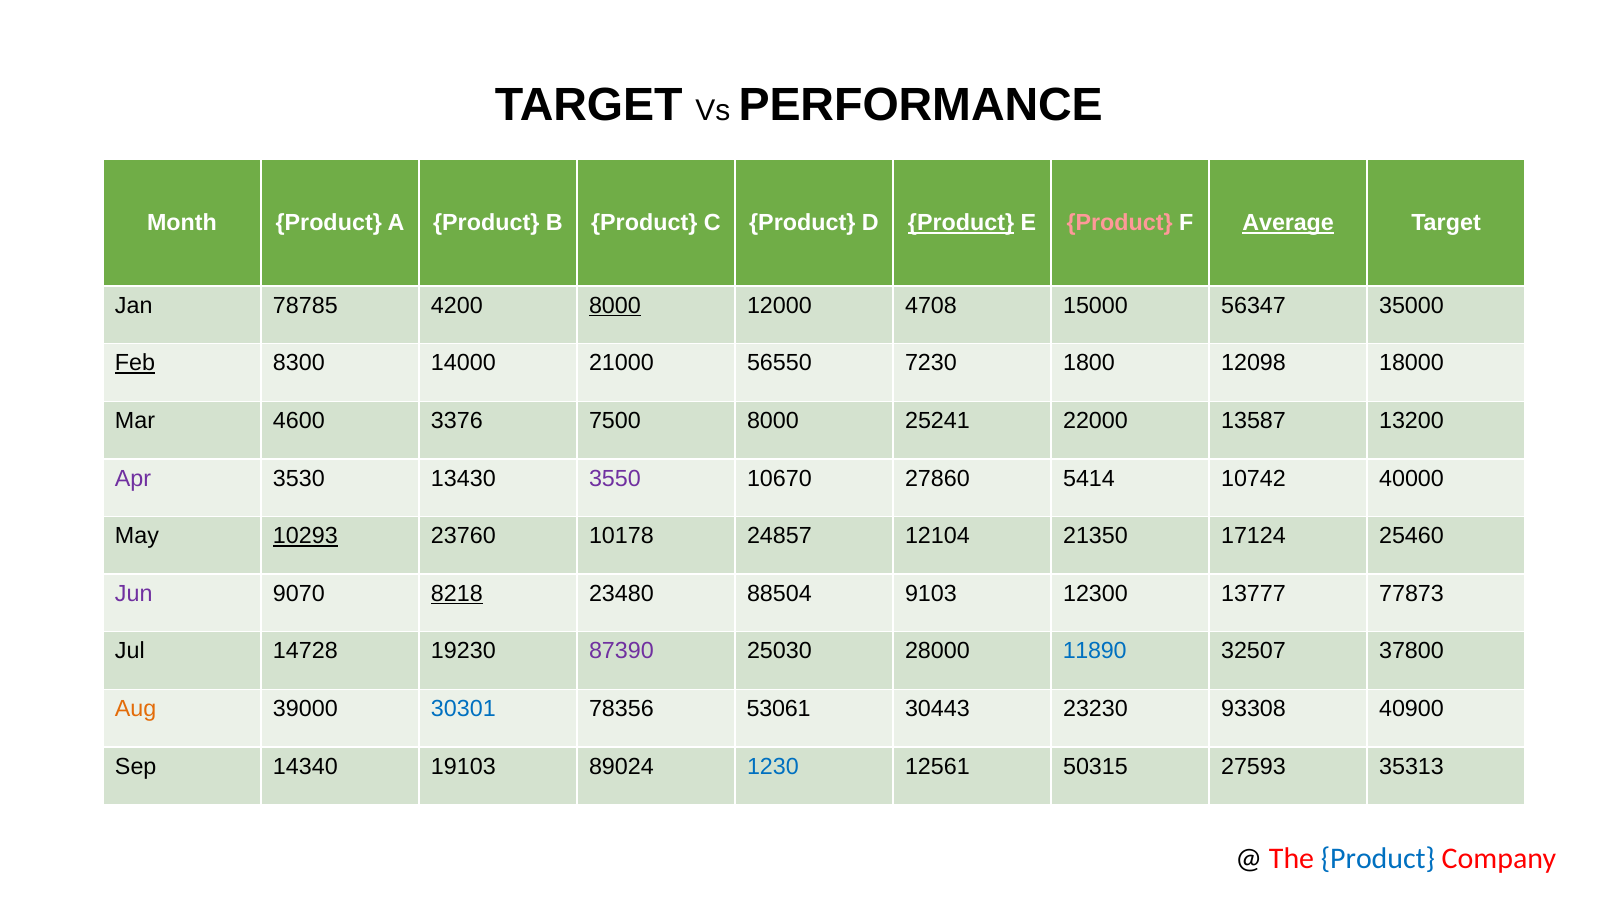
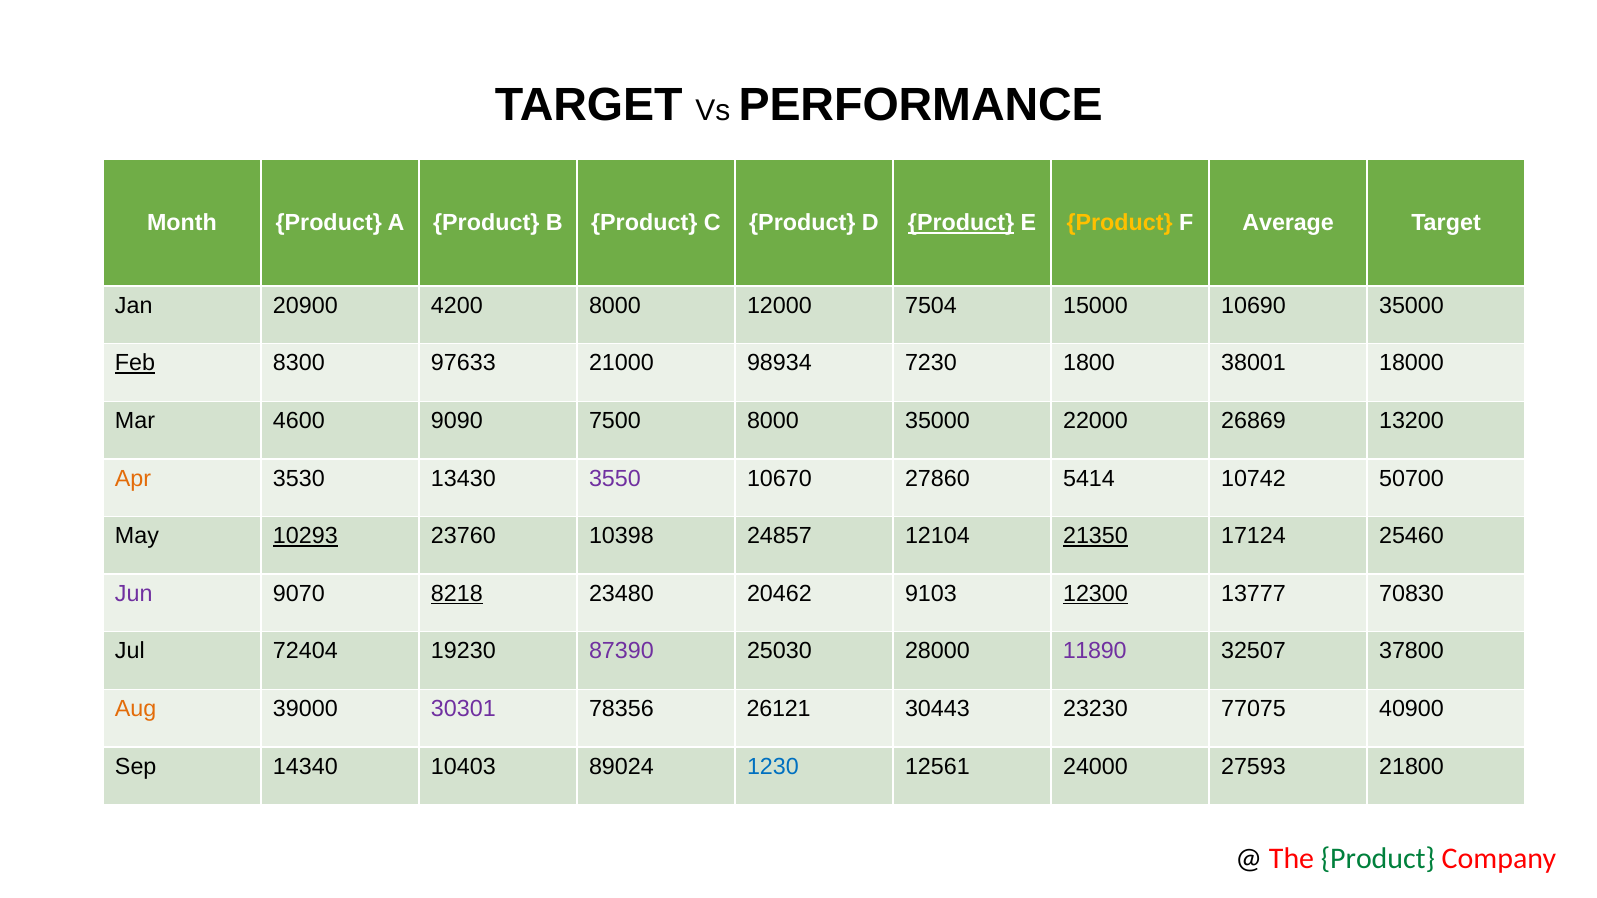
Product at (1120, 223) colour: pink -> yellow
Average underline: present -> none
78785: 78785 -> 20900
8000 at (615, 306) underline: present -> none
4708: 4708 -> 7504
56347: 56347 -> 10690
14000: 14000 -> 97633
56550: 56550 -> 98934
12098: 12098 -> 38001
3376: 3376 -> 9090
8000 25241: 25241 -> 35000
13587: 13587 -> 26869
Apr colour: purple -> orange
40000: 40000 -> 50700
10178: 10178 -> 10398
21350 underline: none -> present
88504: 88504 -> 20462
12300 underline: none -> present
77873: 77873 -> 70830
14728: 14728 -> 72404
11890 colour: blue -> purple
30301 colour: blue -> purple
53061: 53061 -> 26121
93308: 93308 -> 77075
19103: 19103 -> 10403
50315: 50315 -> 24000
35313: 35313 -> 21800
Product at (1378, 859) colour: blue -> green
